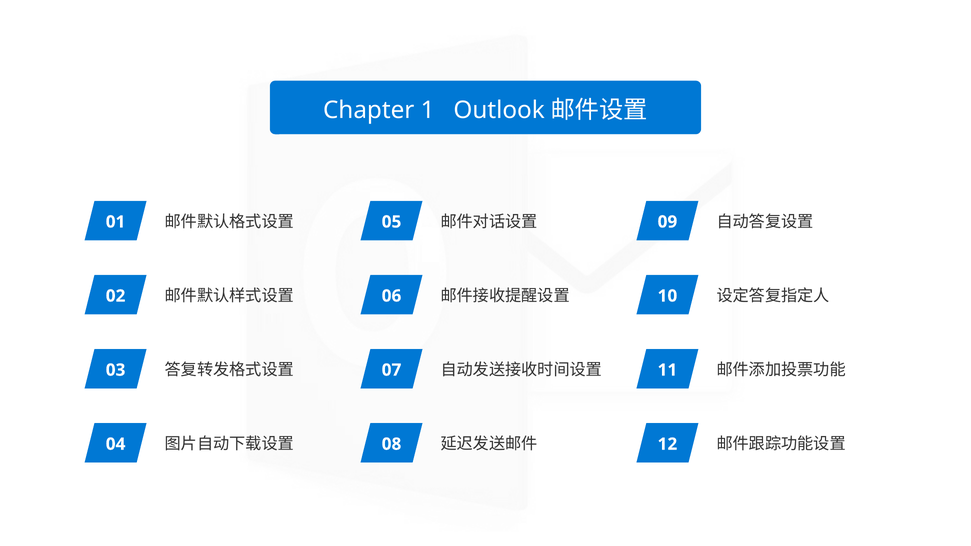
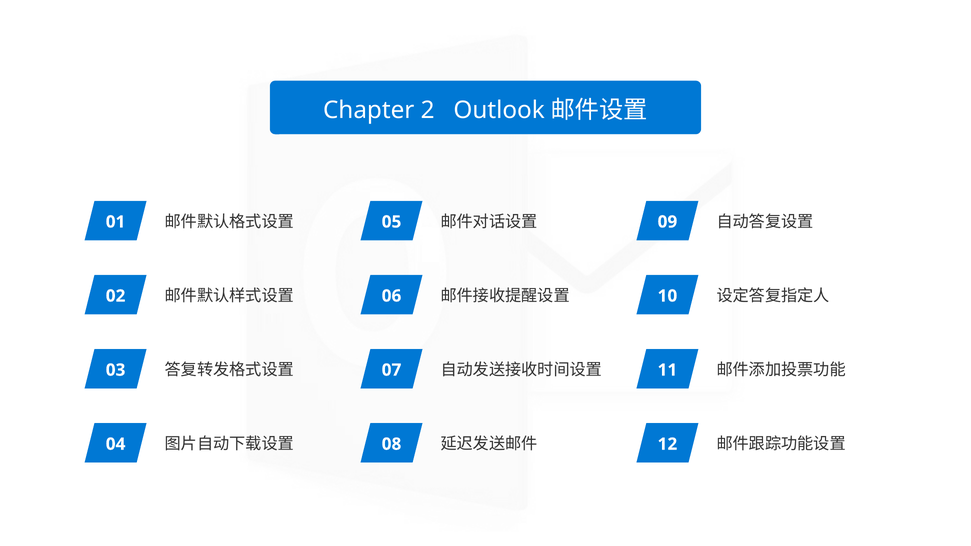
1: 1 -> 2
